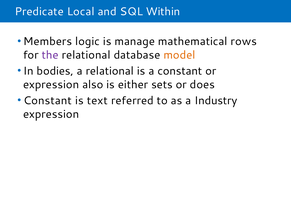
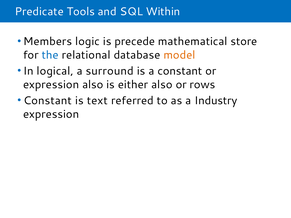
Local: Local -> Tools
manage: manage -> precede
rows: rows -> store
the colour: purple -> blue
bodies: bodies -> logical
a relational: relational -> surround
either sets: sets -> also
does: does -> rows
